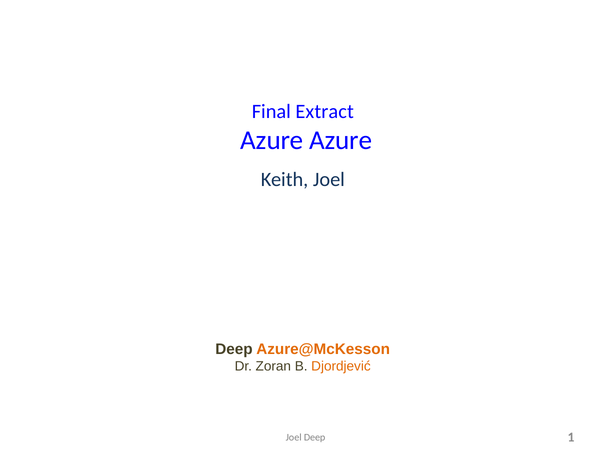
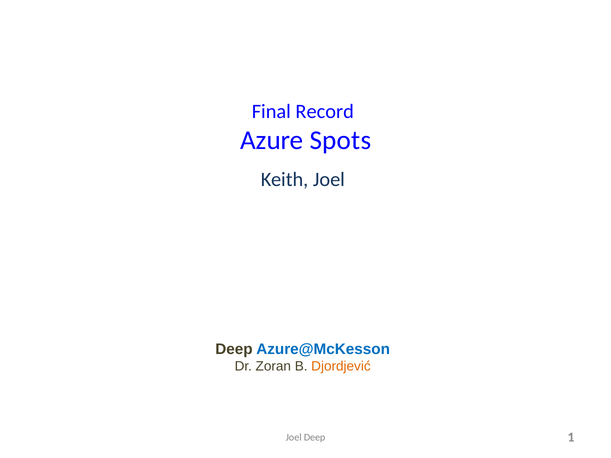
Extract: Extract -> Record
Azure Azure: Azure -> Spots
Azure@McKesson colour: orange -> blue
